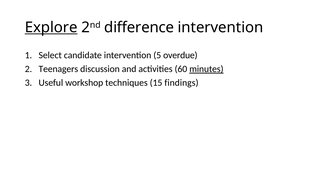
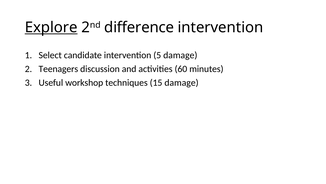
5 overdue: overdue -> damage
minutes underline: present -> none
15 findings: findings -> damage
